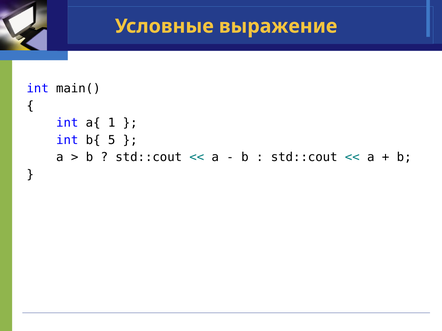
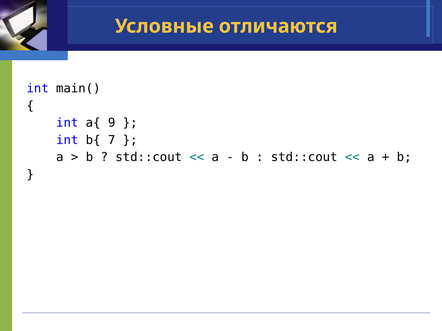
выражение: выражение -> отличаются
1: 1 -> 9
5: 5 -> 7
